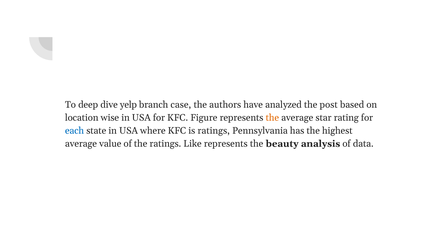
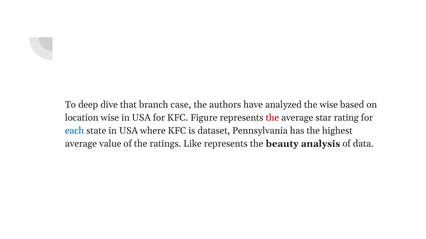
yelp: yelp -> that
the post: post -> wise
the at (272, 118) colour: orange -> red
is ratings: ratings -> dataset
